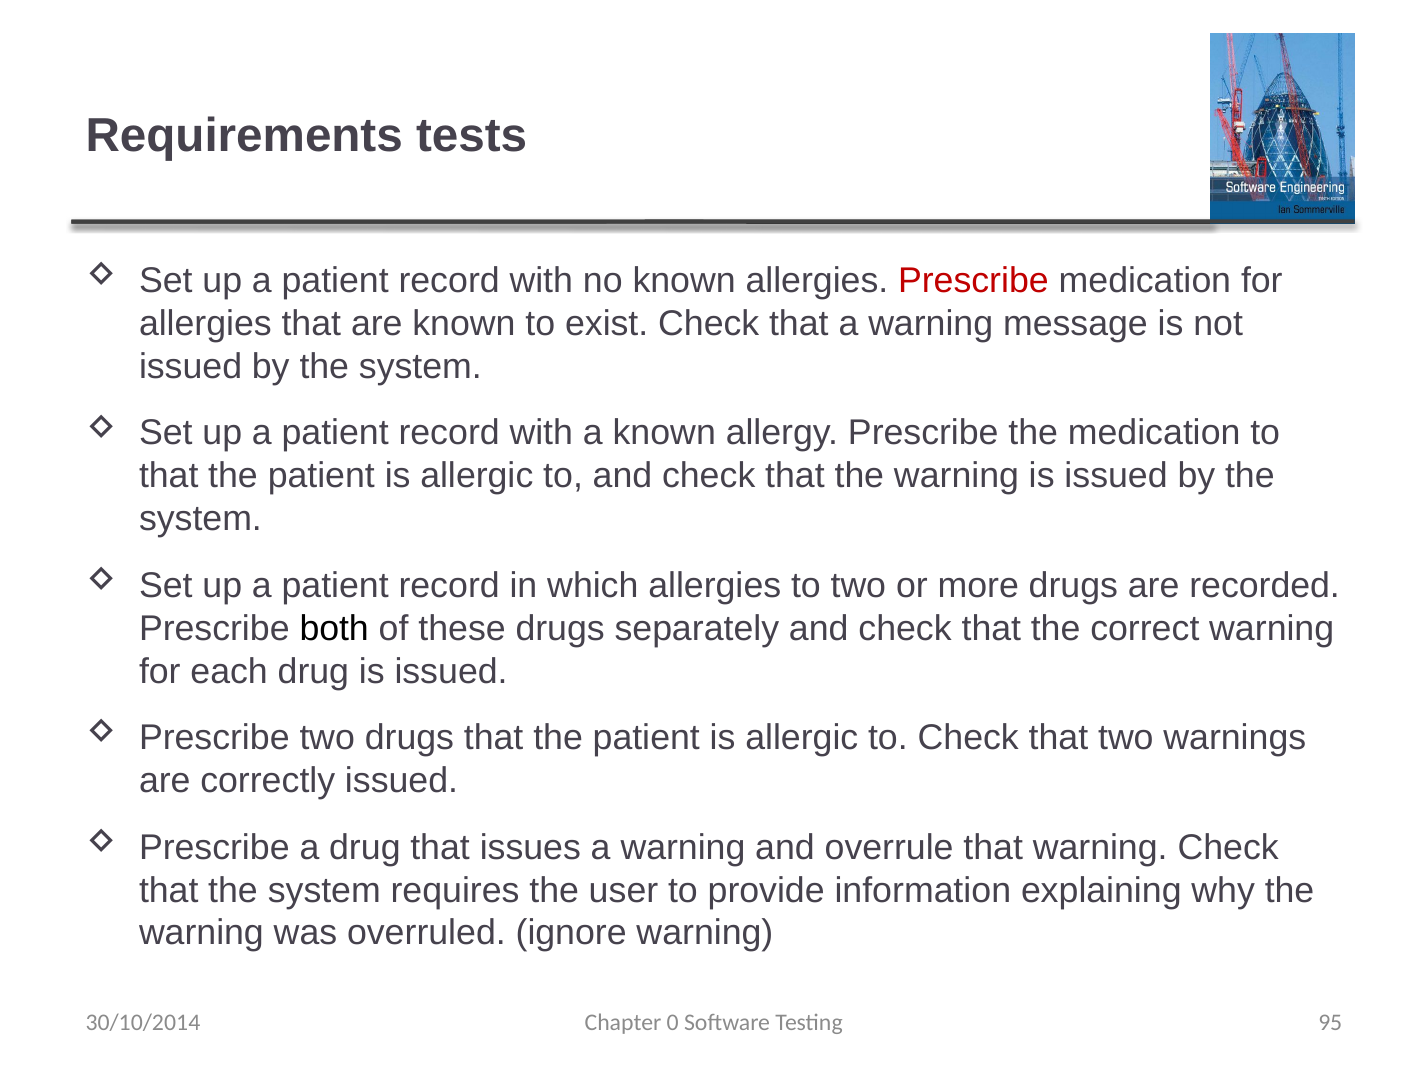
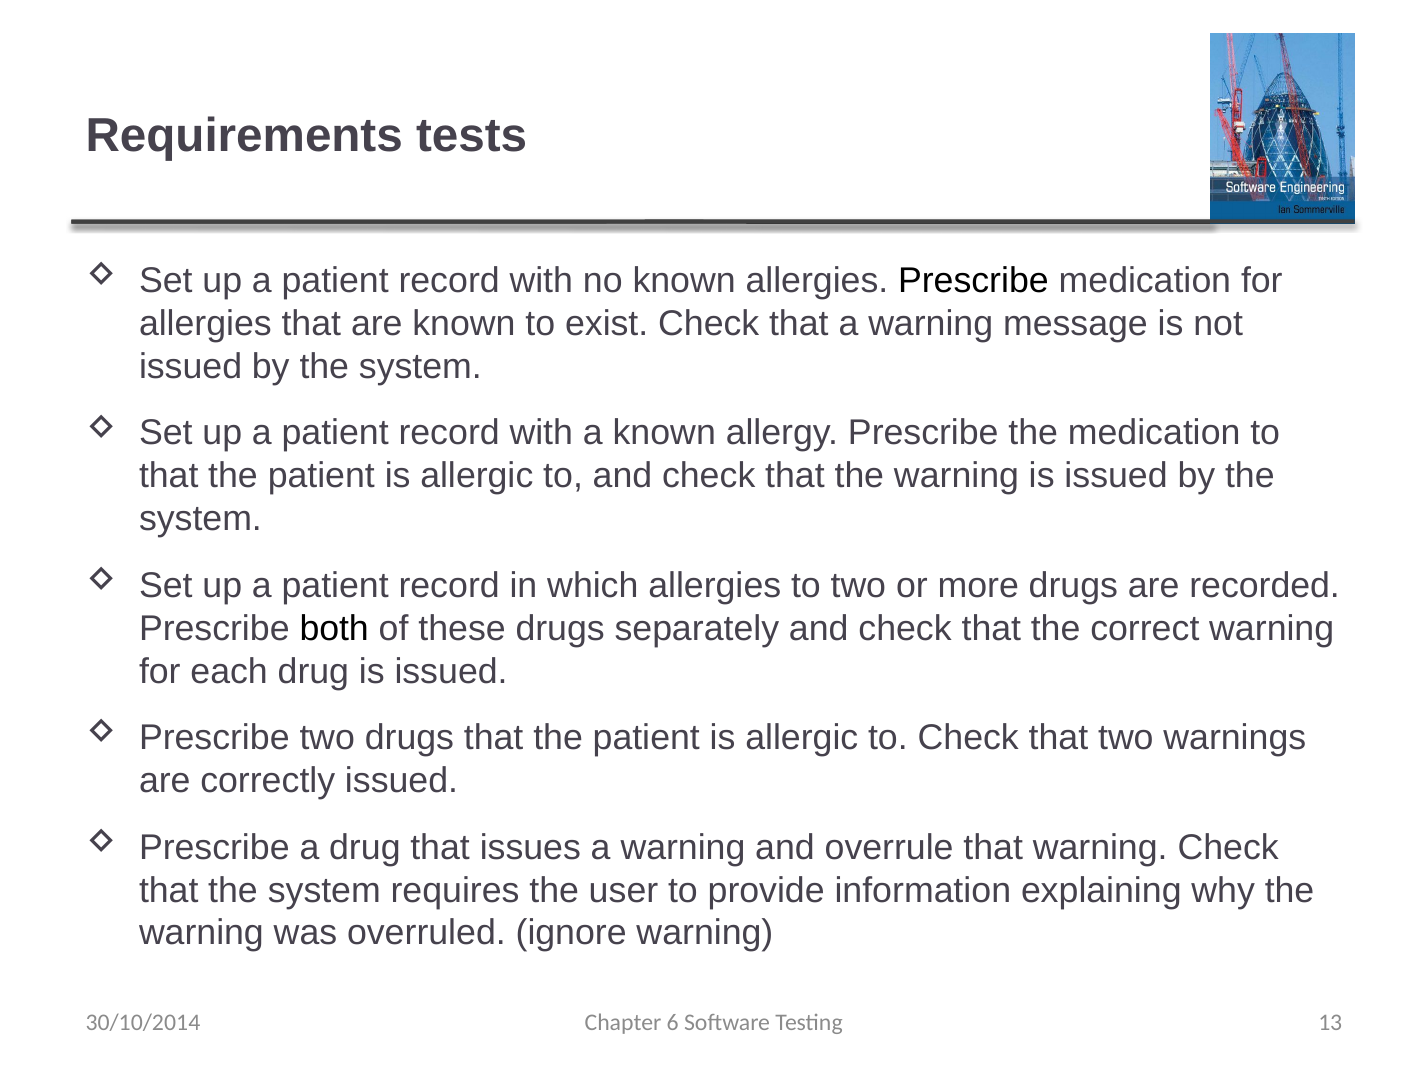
Prescribe at (973, 281) colour: red -> black
0: 0 -> 6
95: 95 -> 13
